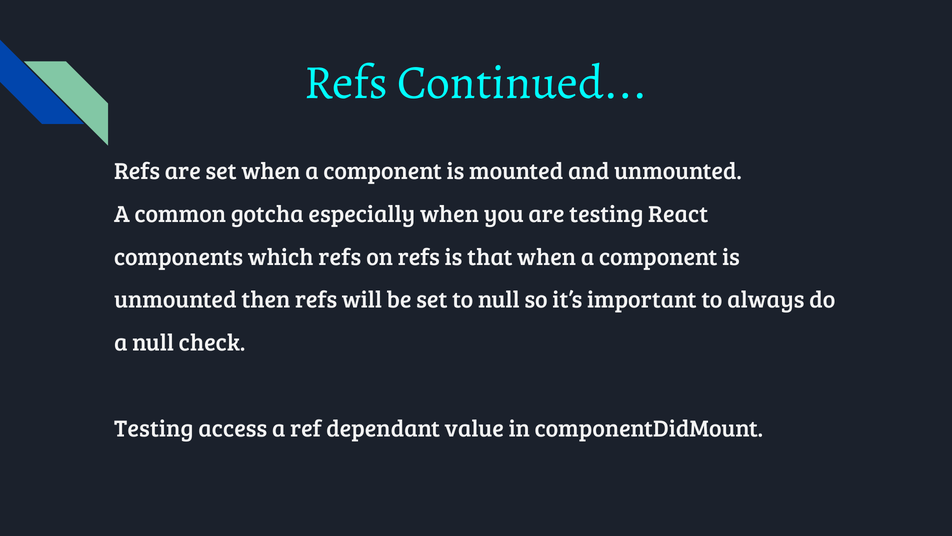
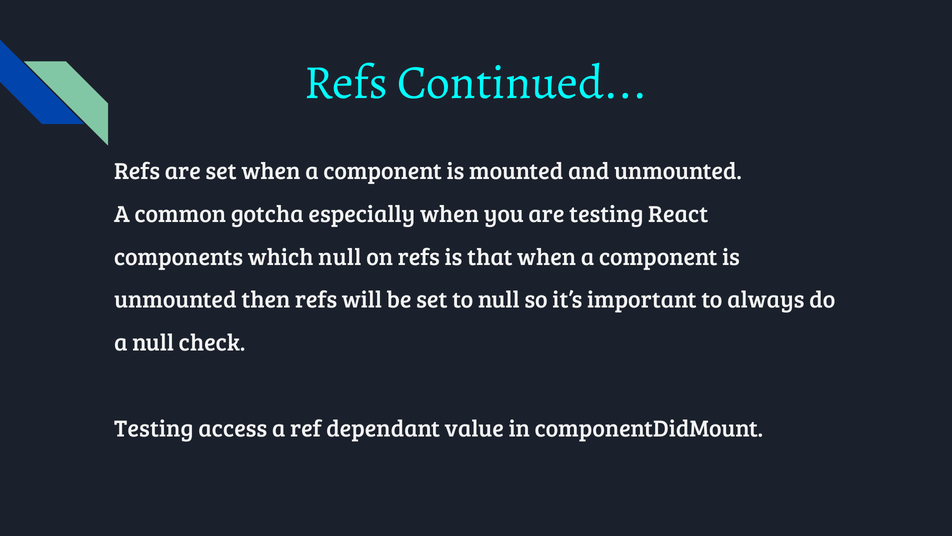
which refs: refs -> null
